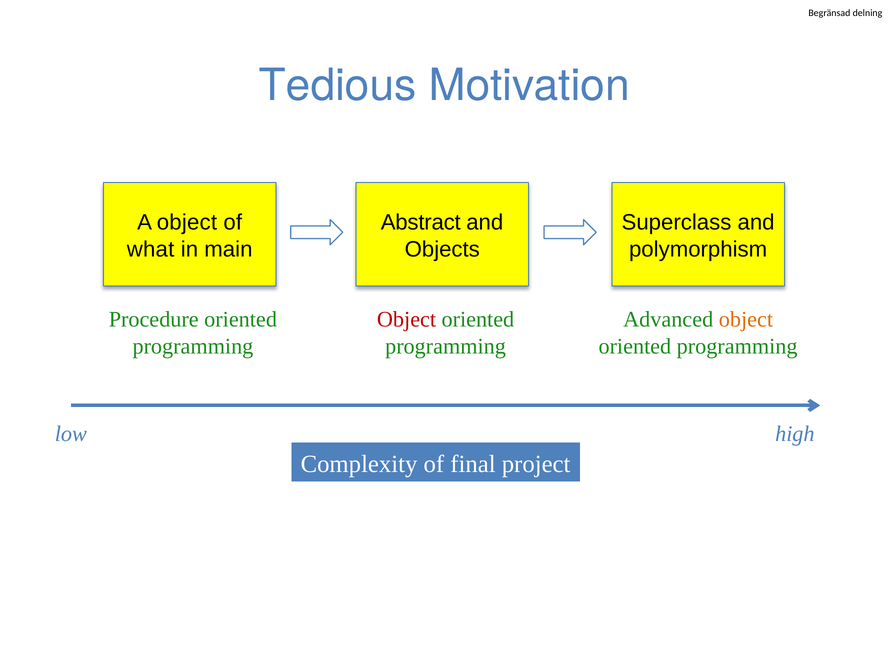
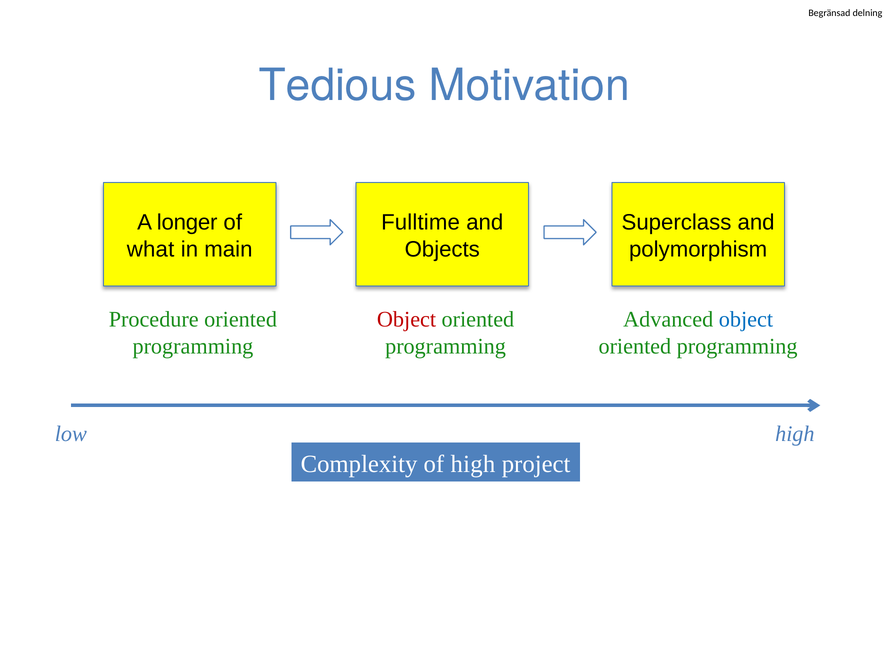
A object: object -> longer
Abstract: Abstract -> Fulltime
object at (746, 319) colour: orange -> blue
of final: final -> high
